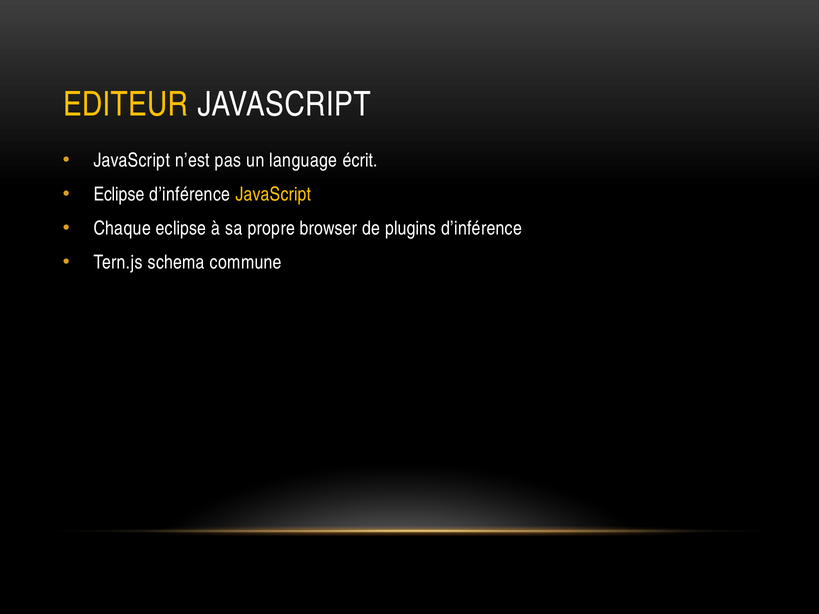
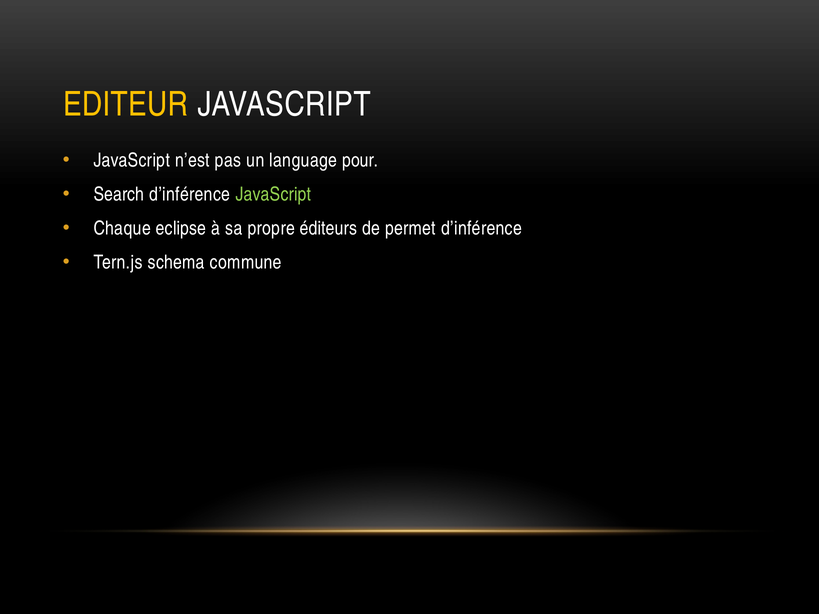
écrit: écrit -> pour
Eclipse at (119, 194): Eclipse -> Search
JavaScript at (273, 194) colour: yellow -> light green
browser: browser -> éditeurs
plugins: plugins -> permet
